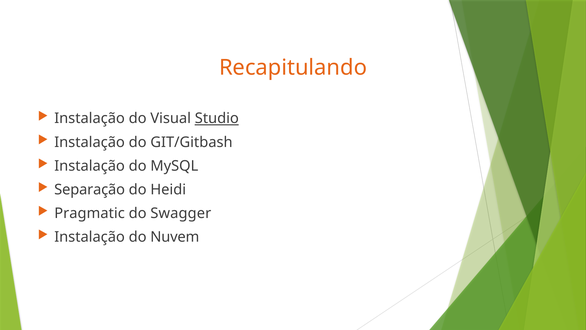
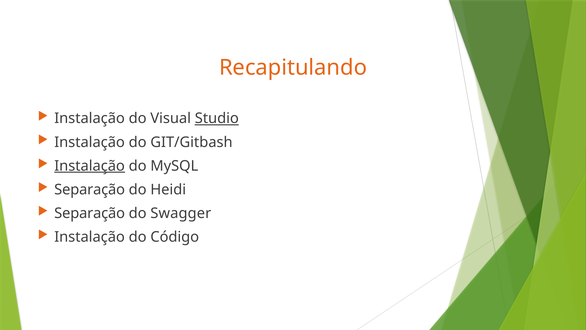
Instalação at (90, 166) underline: none -> present
Pragmatic at (90, 213): Pragmatic -> Separação
Nuvem: Nuvem -> Código
